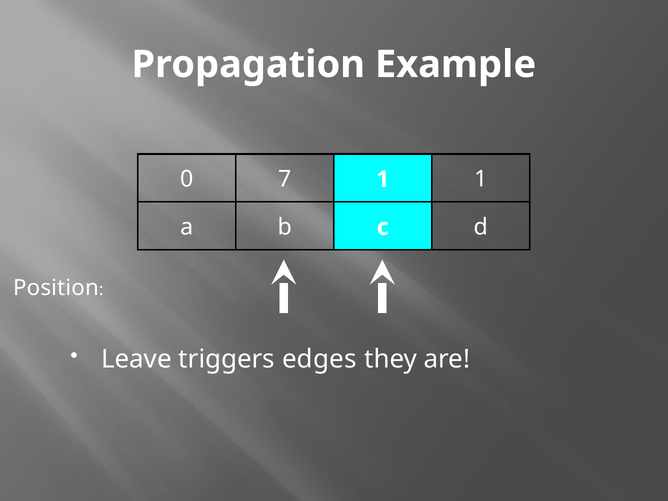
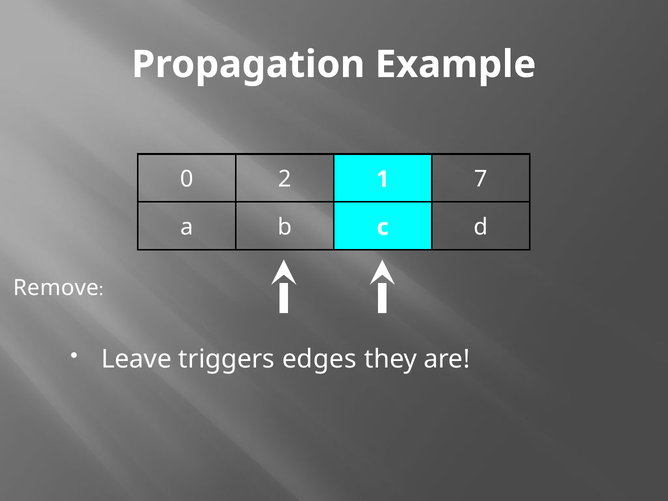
7: 7 -> 2
1 1: 1 -> 7
Position: Position -> Remove
